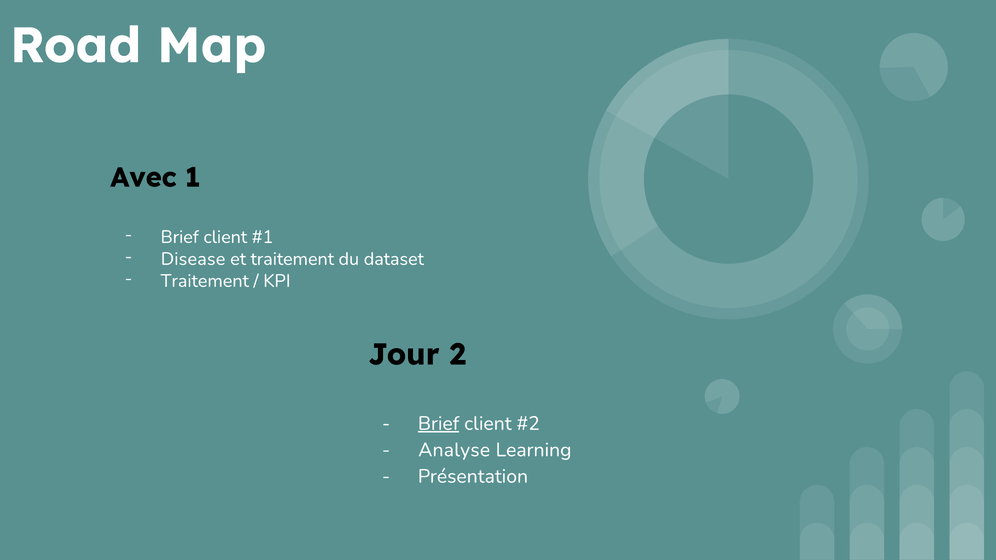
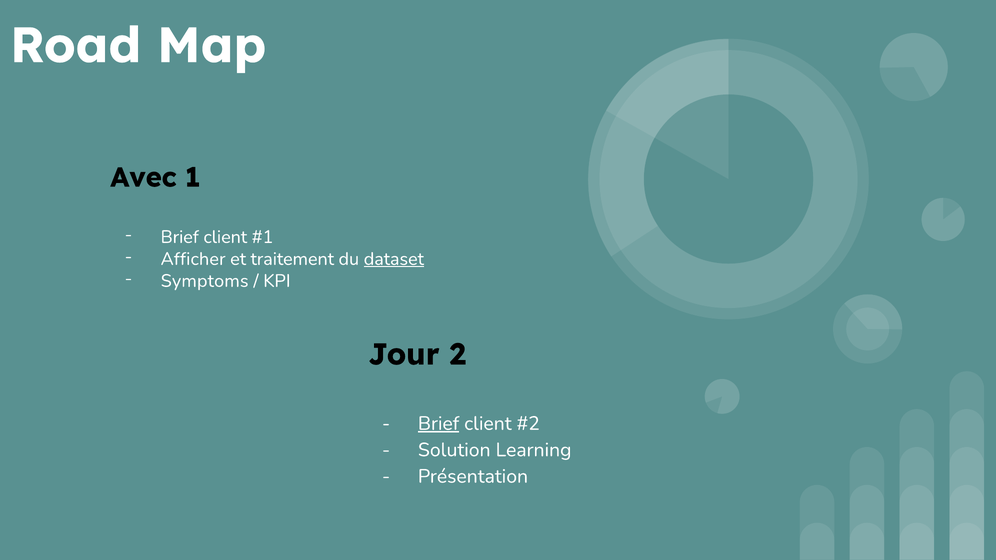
Disease: Disease -> Afficher
dataset underline: none -> present
Traitement at (205, 281): Traitement -> Symptoms
Analyse: Analyse -> Solution
